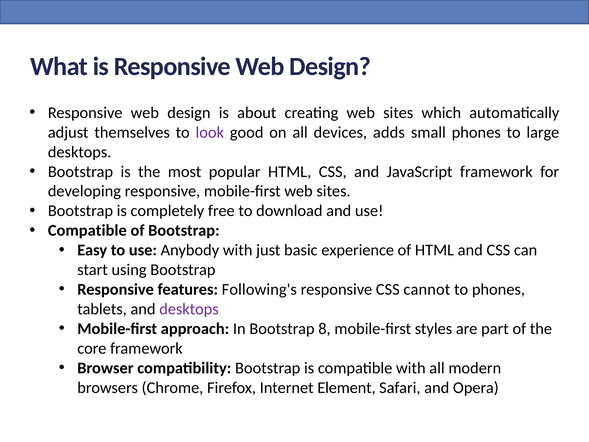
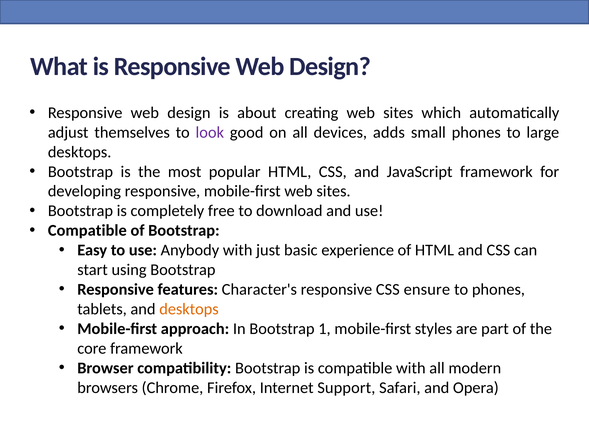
Following's: Following's -> Character's
cannot: cannot -> ensure
desktops at (189, 309) colour: purple -> orange
8: 8 -> 1
Element: Element -> Support
